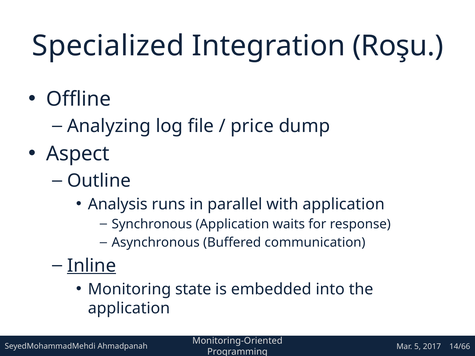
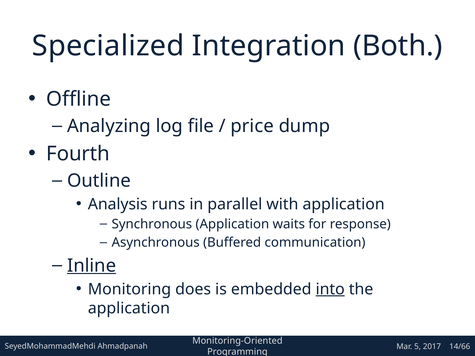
Roşu: Roşu -> Both
Aspect: Aspect -> Fourth
state: state -> does
into underline: none -> present
